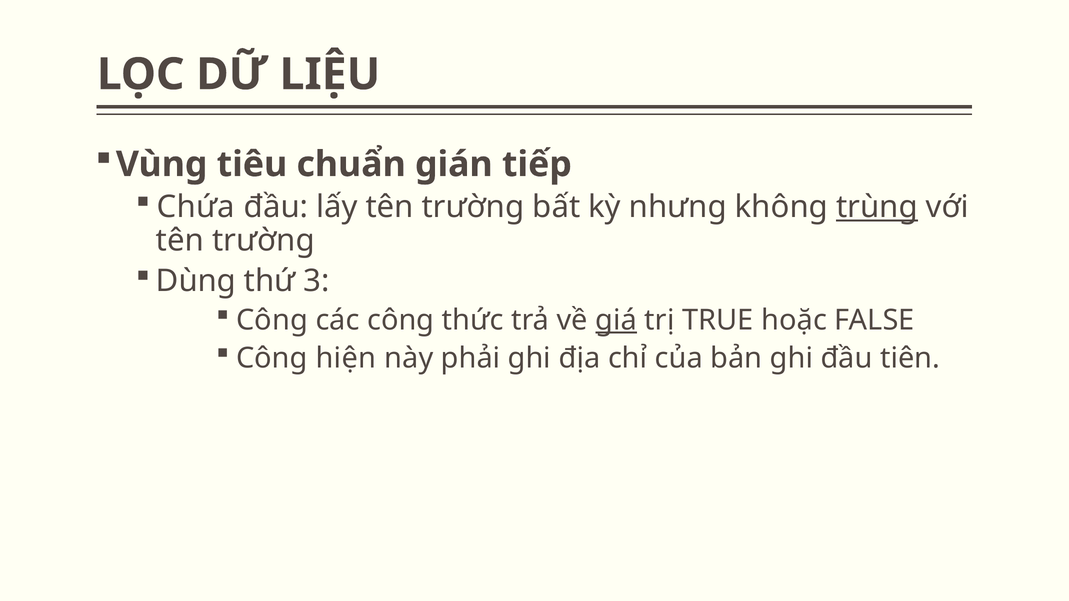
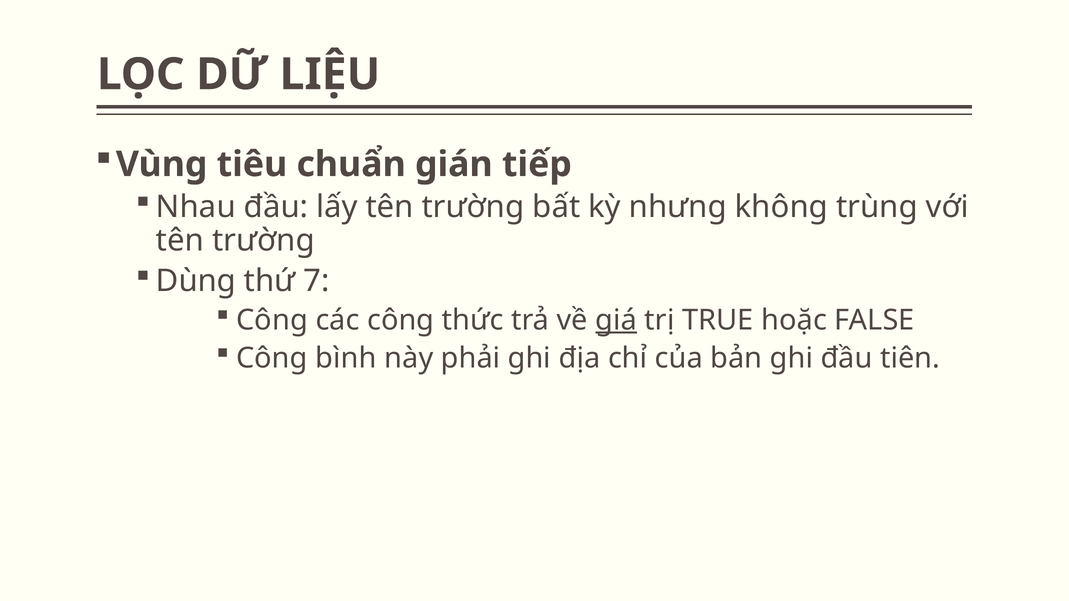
Chứa: Chứa -> Nhau
trùng underline: present -> none
3: 3 -> 7
hiện: hiện -> bình
